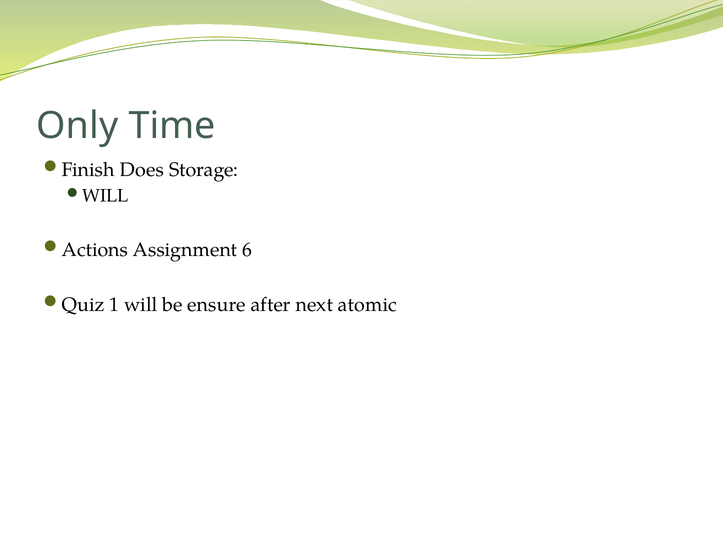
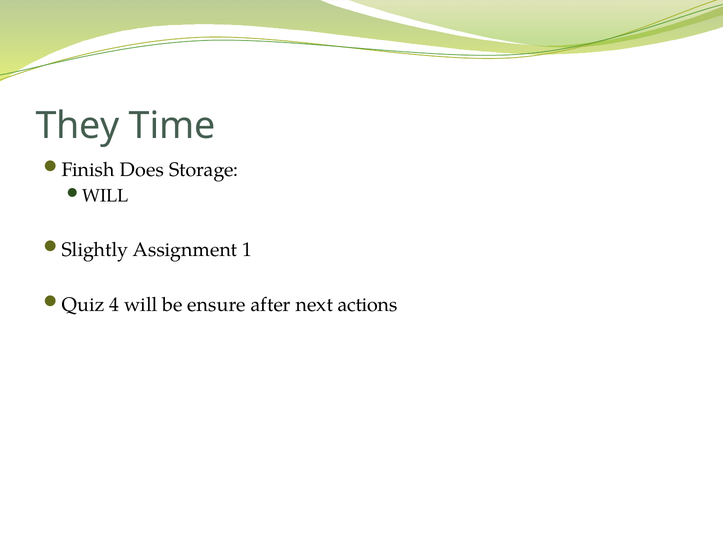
Only: Only -> They
Actions: Actions -> Slightly
6: 6 -> 1
1: 1 -> 4
atomic: atomic -> actions
